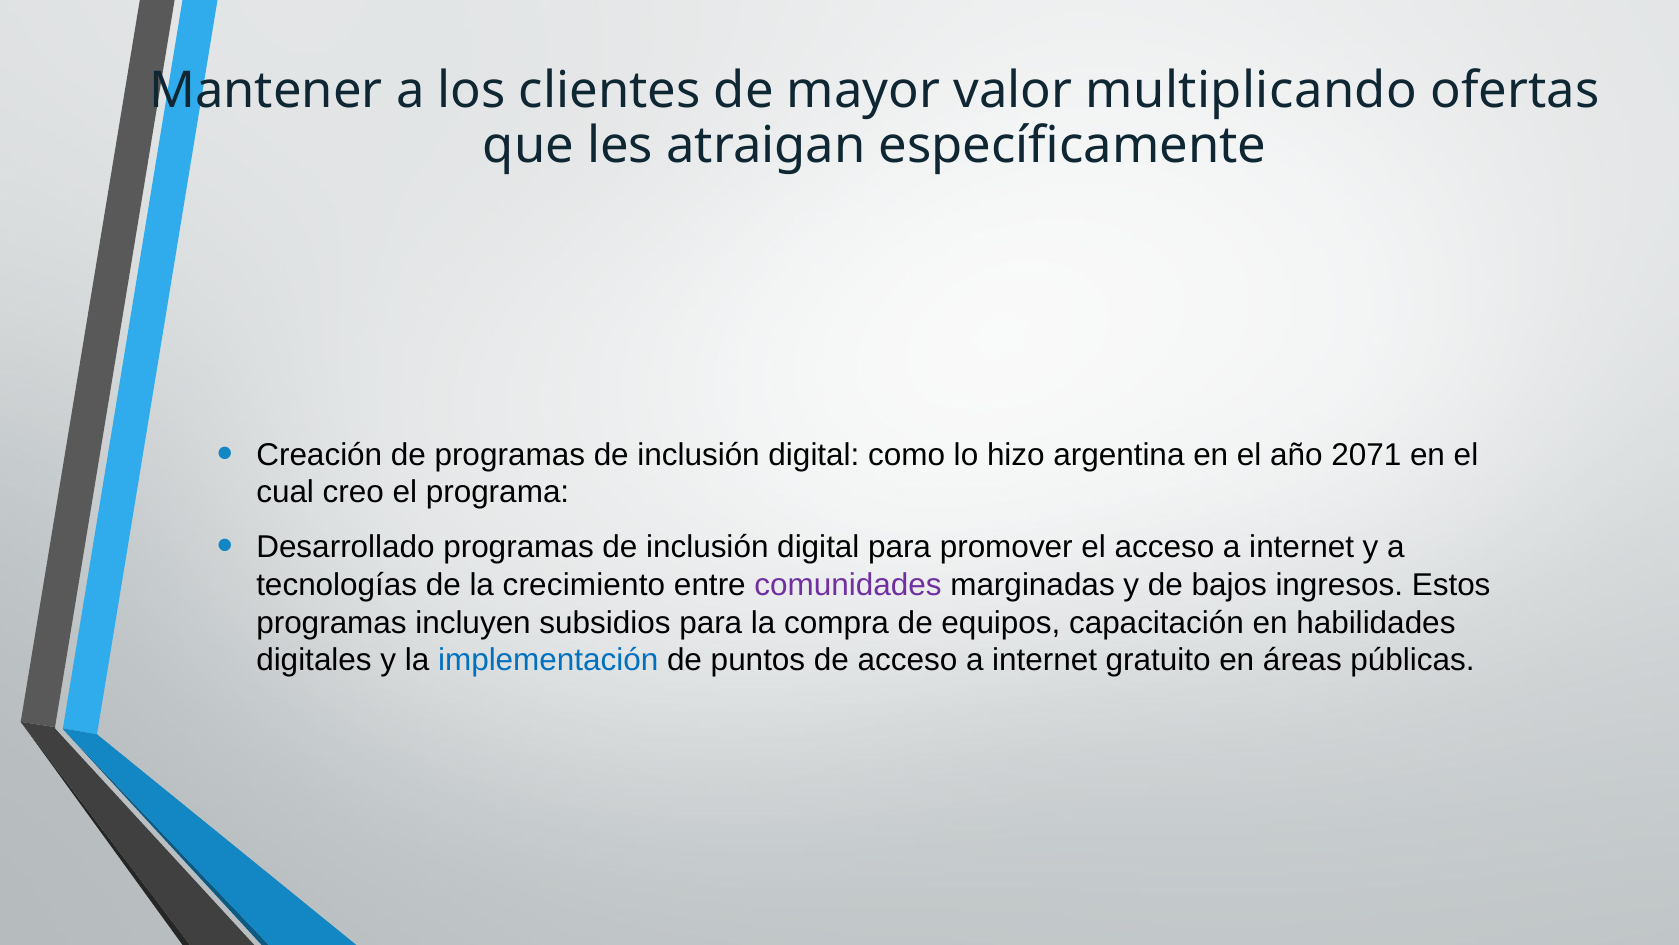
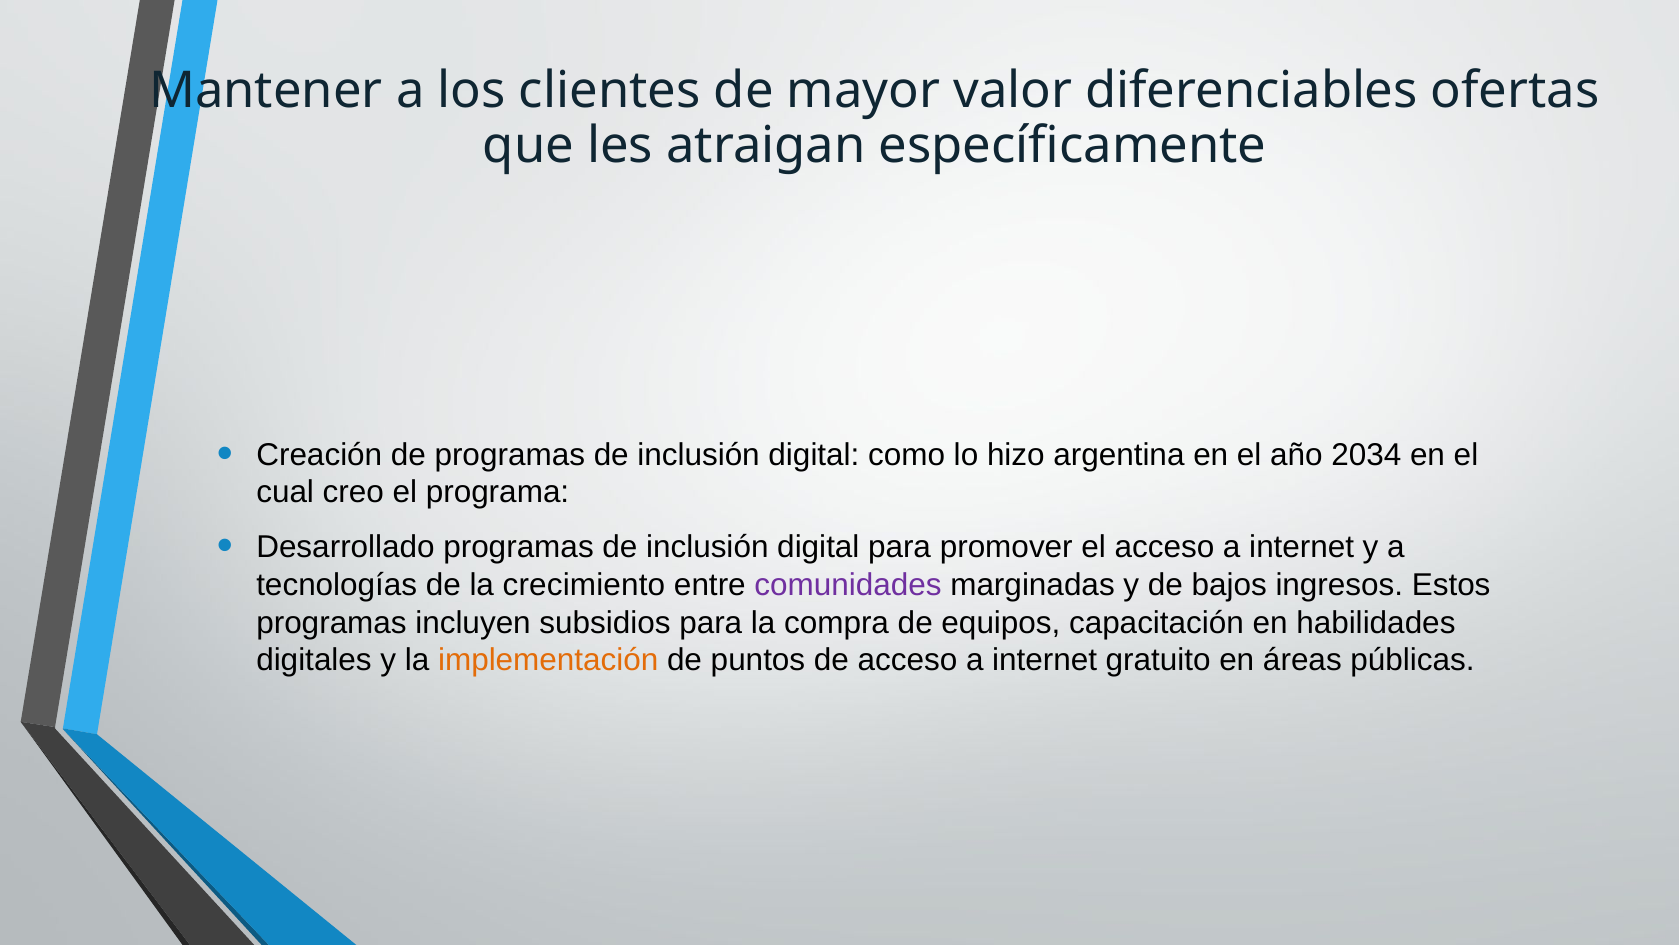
multiplicando: multiplicando -> diferenciables
2071: 2071 -> 2034
implementación colour: blue -> orange
